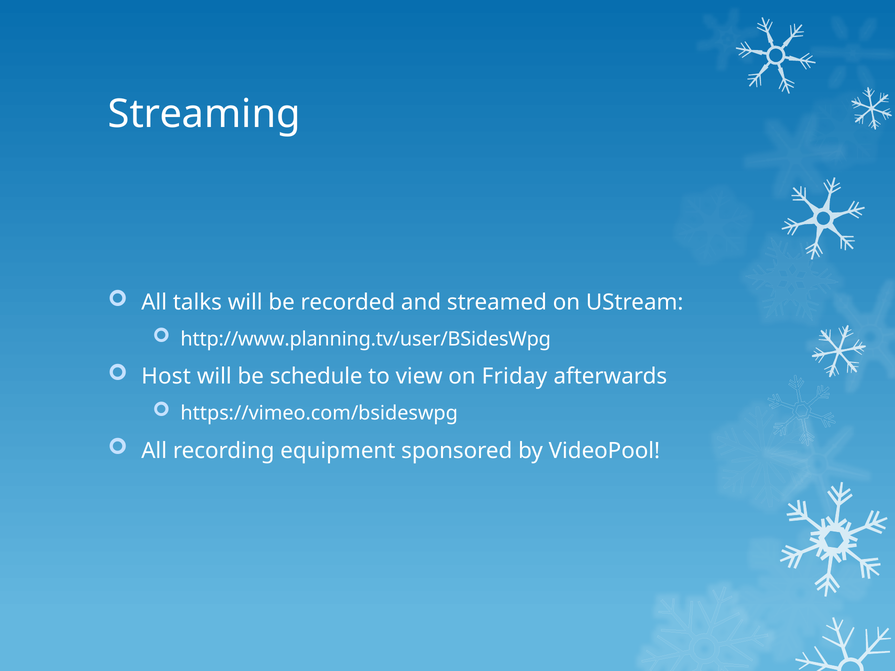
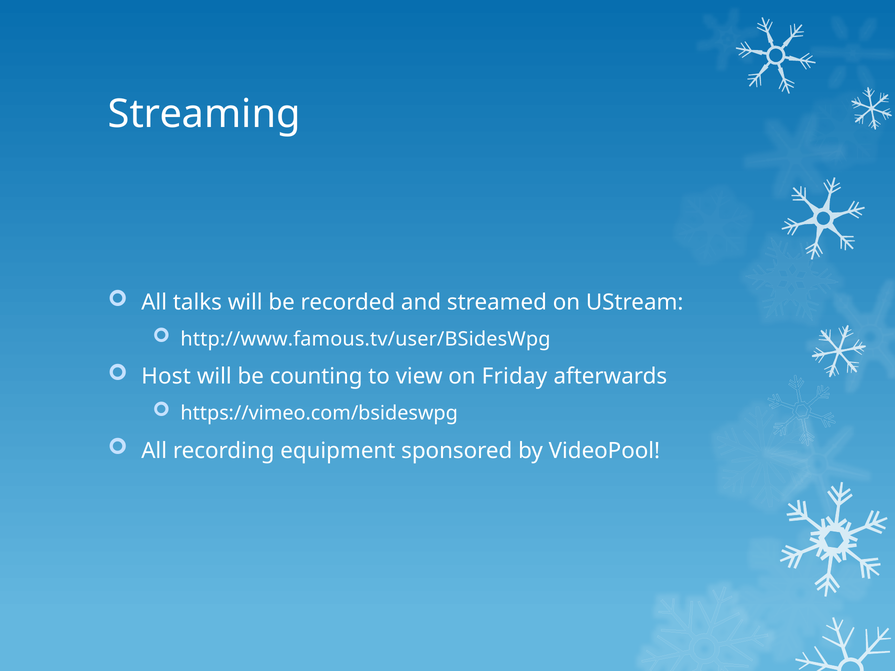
http://www.planning.tv/user/BSidesWpg: http://www.planning.tv/user/BSidesWpg -> http://www.famous.tv/user/BSidesWpg
schedule: schedule -> counting
